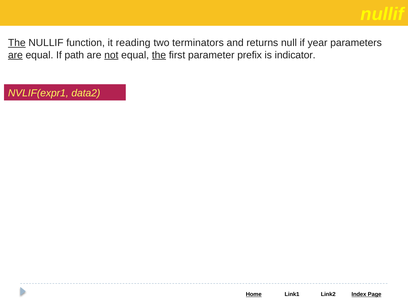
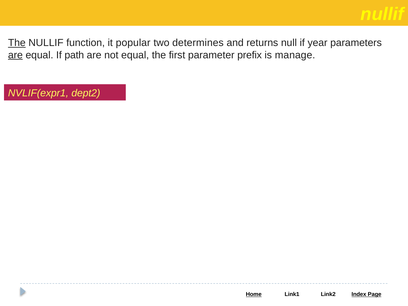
reading: reading -> popular
terminators: terminators -> determines
not underline: present -> none
the at (159, 55) underline: present -> none
indicator: indicator -> manage
data2: data2 -> dept2
